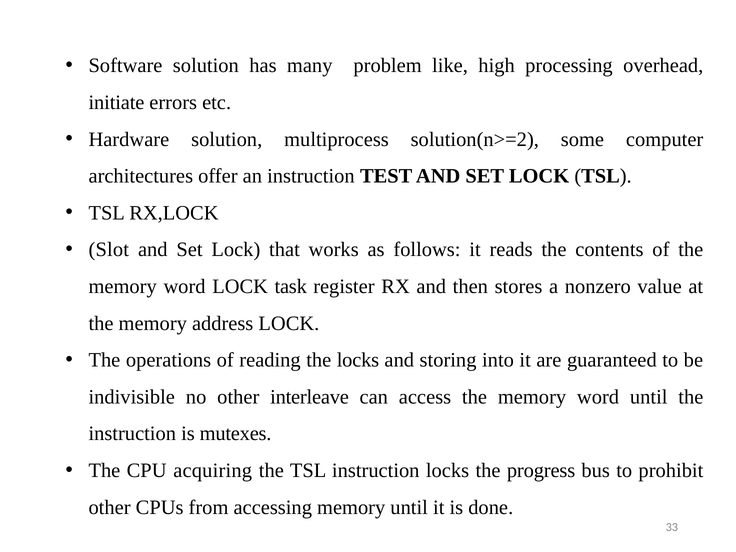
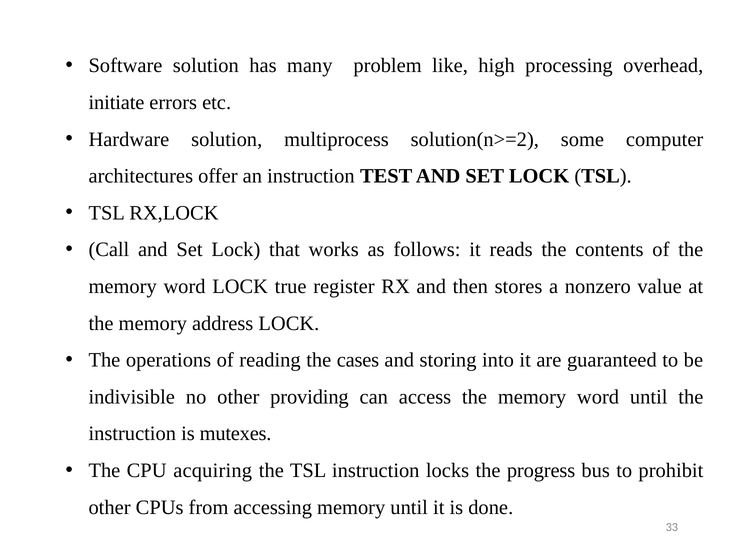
Slot: Slot -> Call
task: task -> true
the locks: locks -> cases
interleave: interleave -> providing
